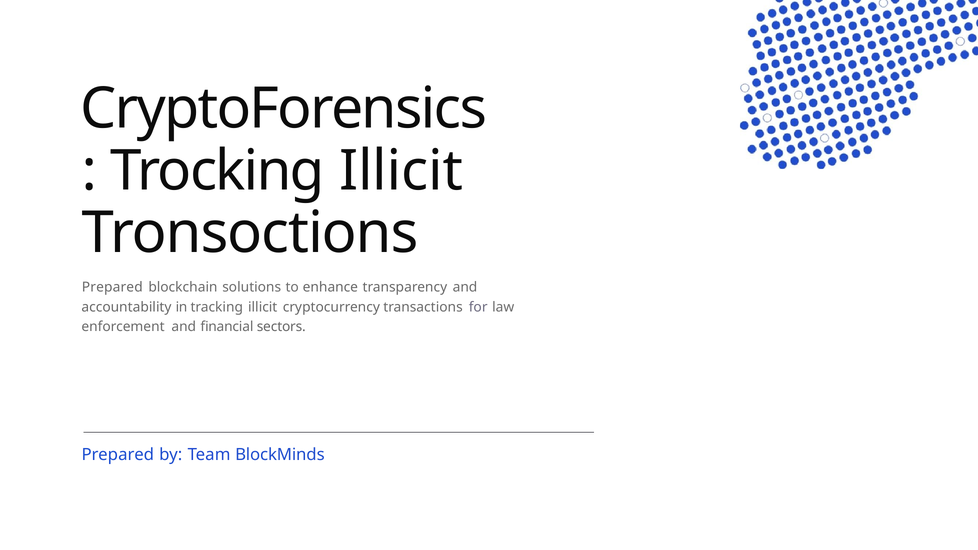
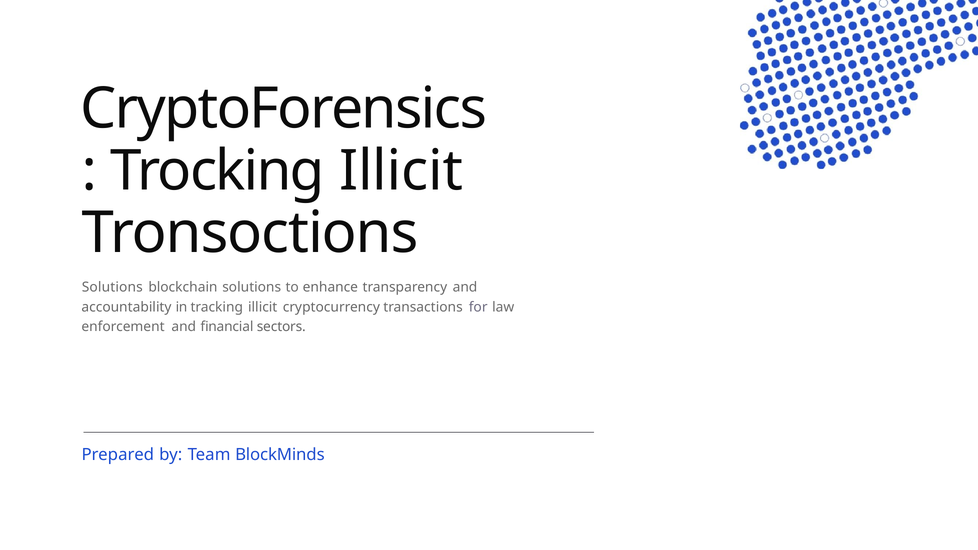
Prepared at (112, 287): Prepared -> Solutions
